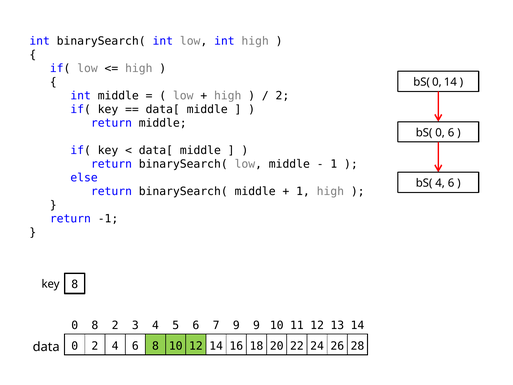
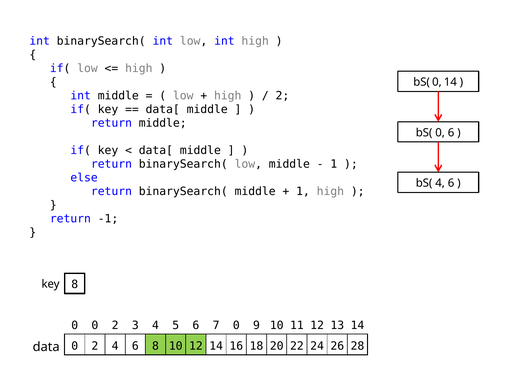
0 8: 8 -> 0
7 9: 9 -> 0
